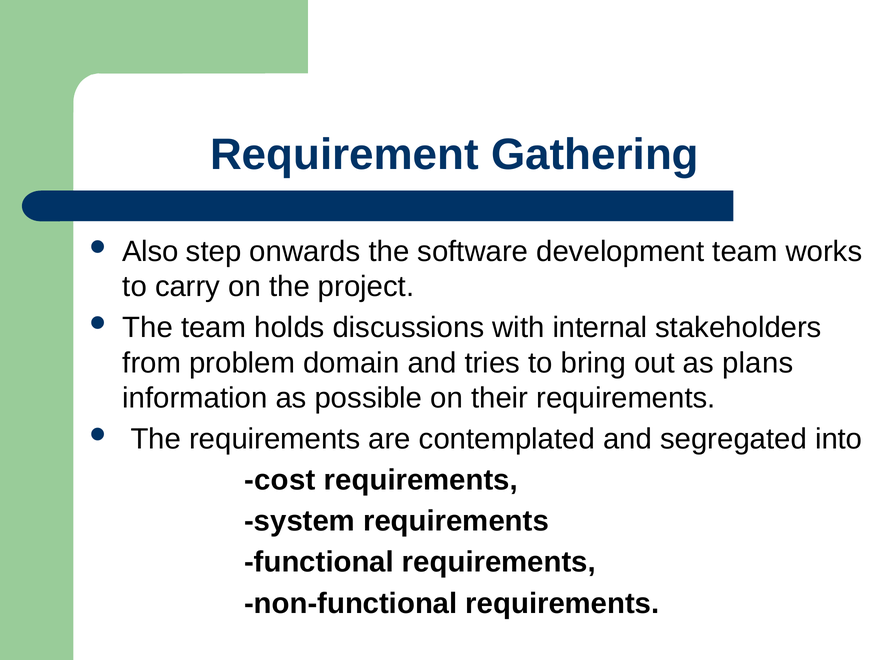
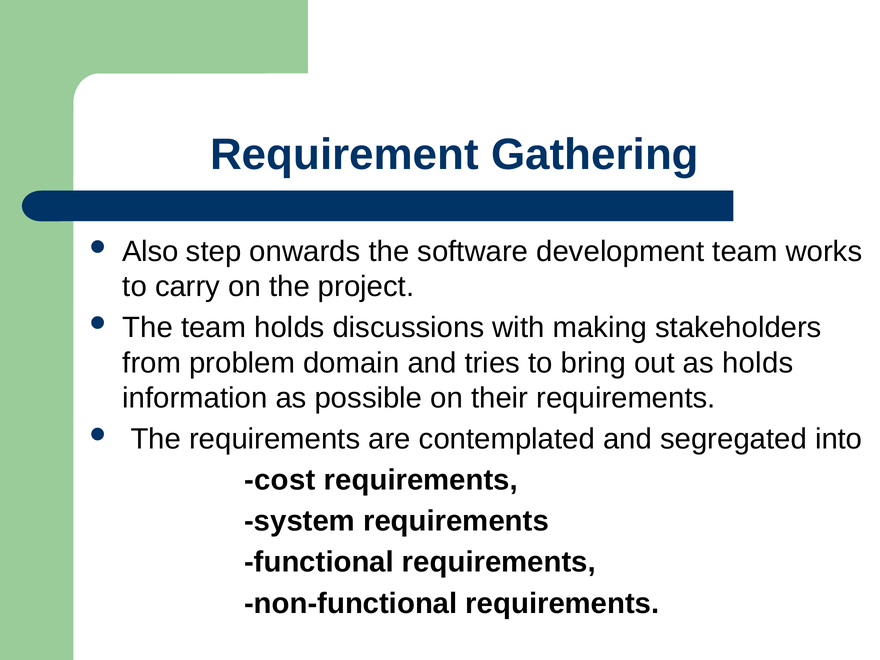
internal: internal -> making
as plans: plans -> holds
